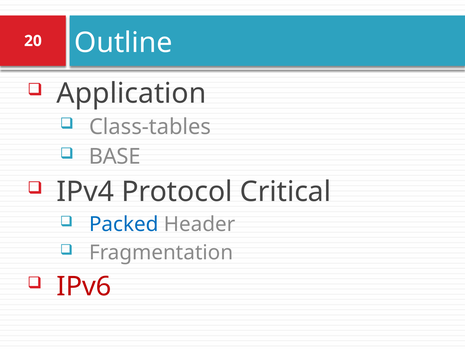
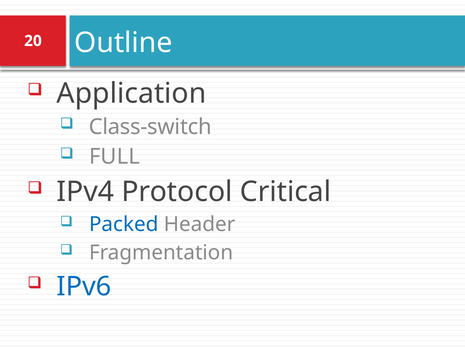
Class-tables: Class-tables -> Class-switch
BASE: BASE -> FULL
IPv6 colour: red -> blue
